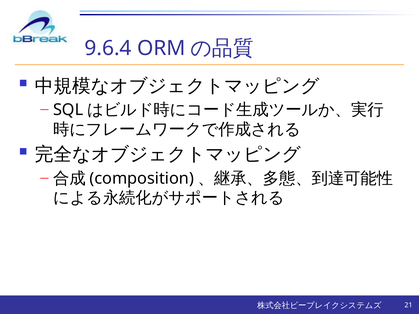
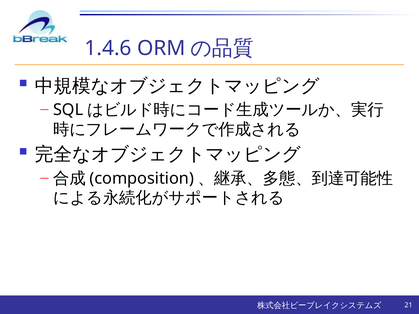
9.6.4: 9.6.4 -> 1.4.6
